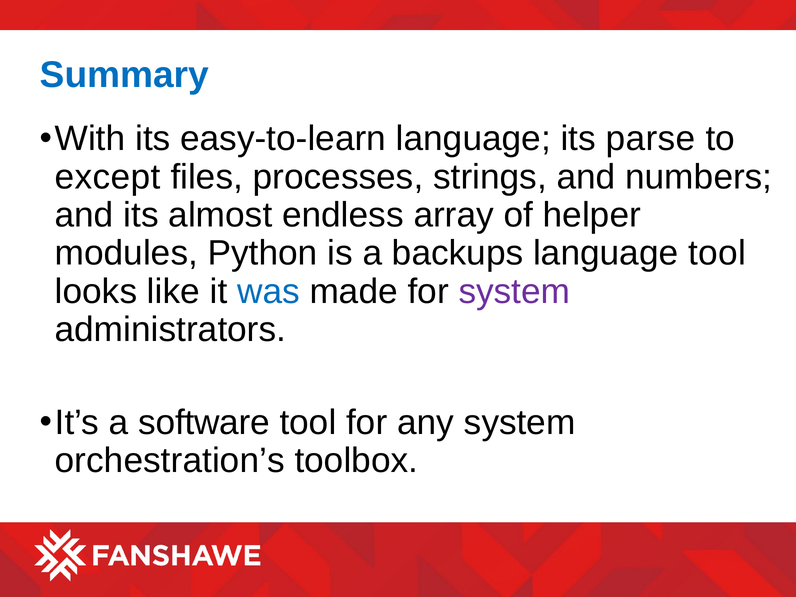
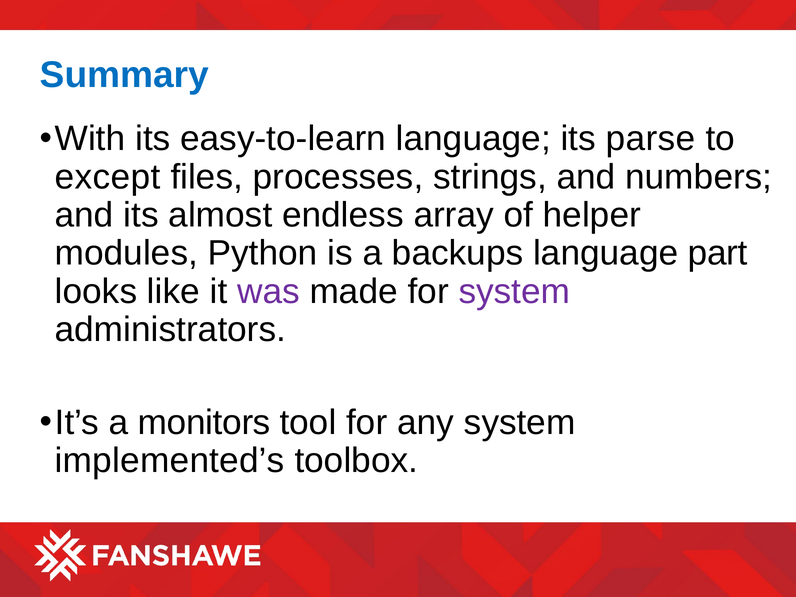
language tool: tool -> part
was colour: blue -> purple
software: software -> monitors
orchestration’s: orchestration’s -> implemented’s
